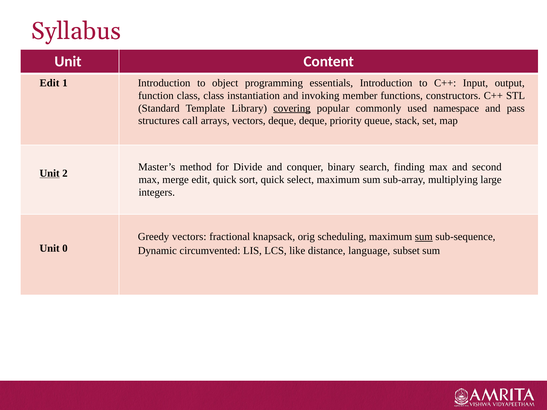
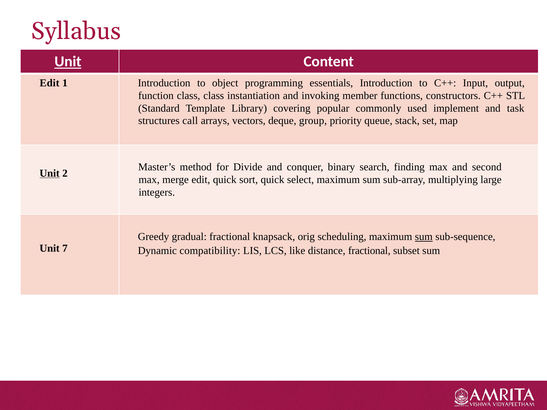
Unit at (68, 62) underline: none -> present
covering underline: present -> none
namespace: namespace -> implement
pass: pass -> task
deque deque: deque -> group
Greedy vectors: vectors -> gradual
0: 0 -> 7
circumvented: circumvented -> compatibility
distance language: language -> fractional
